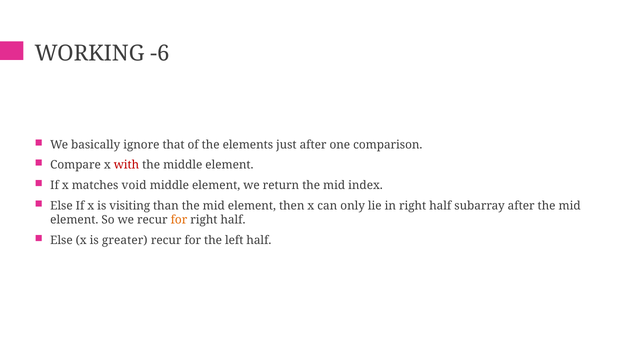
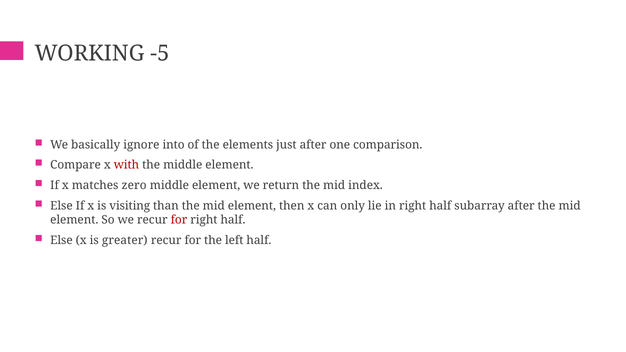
-6: -6 -> -5
that: that -> into
void: void -> zero
for at (179, 220) colour: orange -> red
